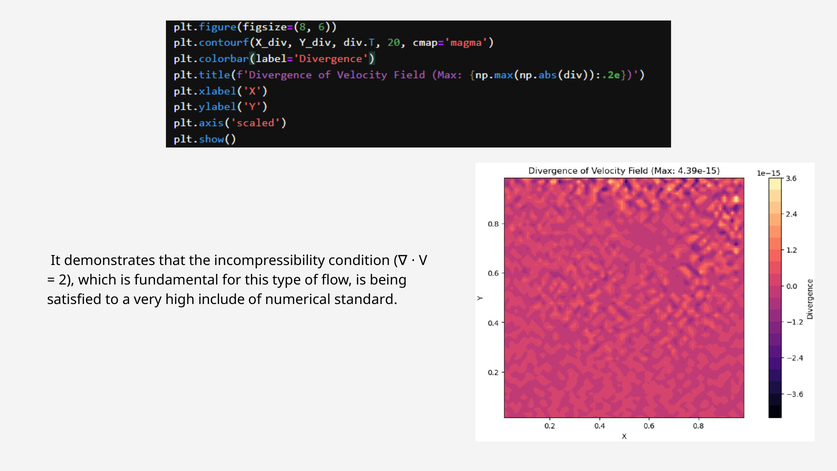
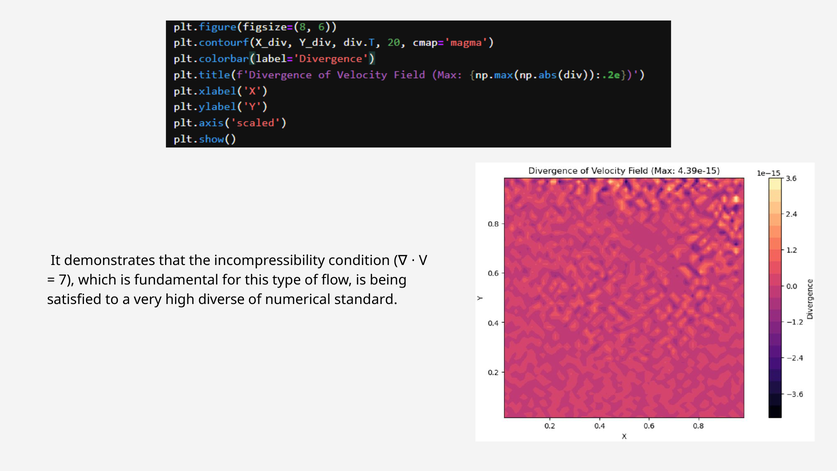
2: 2 -> 7
include: include -> diverse
